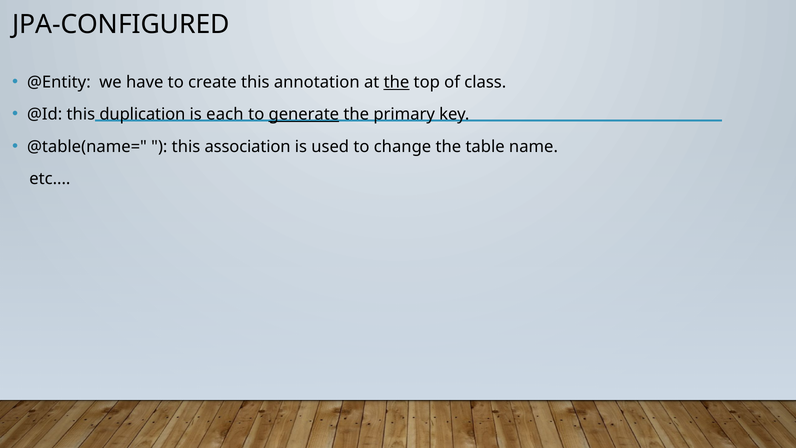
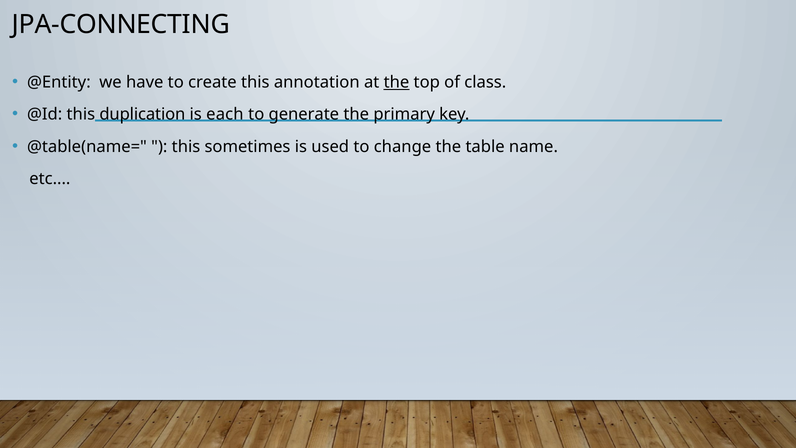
JPA-CONFIGURED: JPA-CONFIGURED -> JPA-CONNECTING
generate underline: present -> none
association: association -> sometimes
